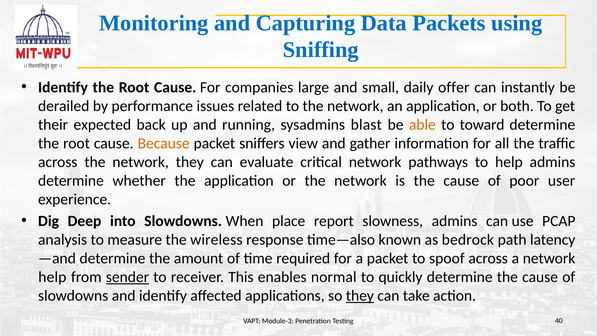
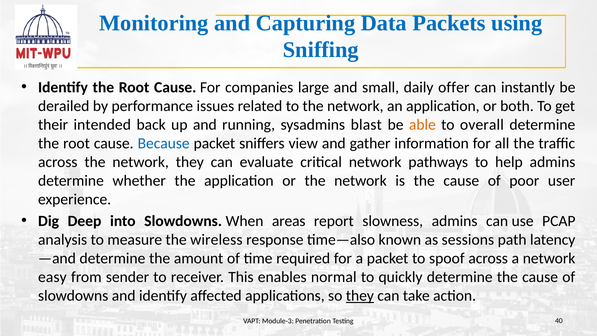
expected: expected -> intended
toward: toward -> overall
Because colour: orange -> blue
place: place -> areas
bedrock: bedrock -> sessions
help at (52, 277): help -> easy
sender underline: present -> none
